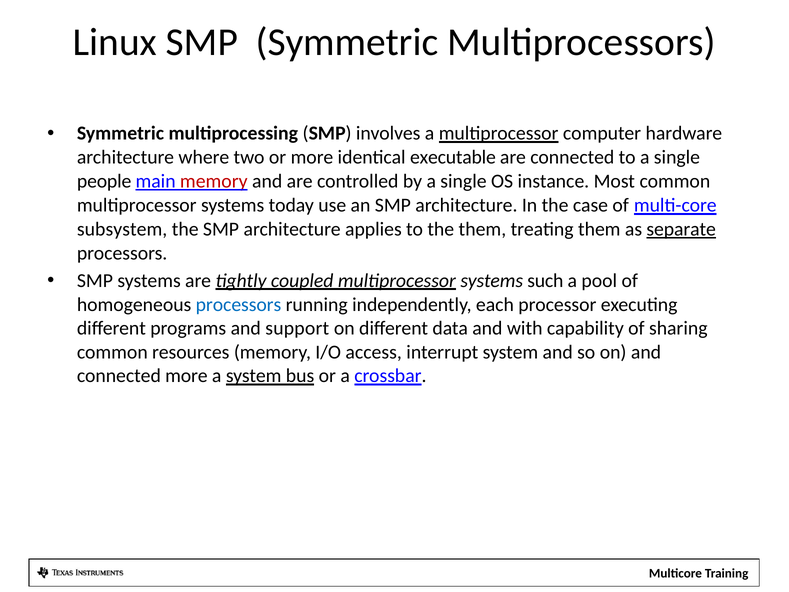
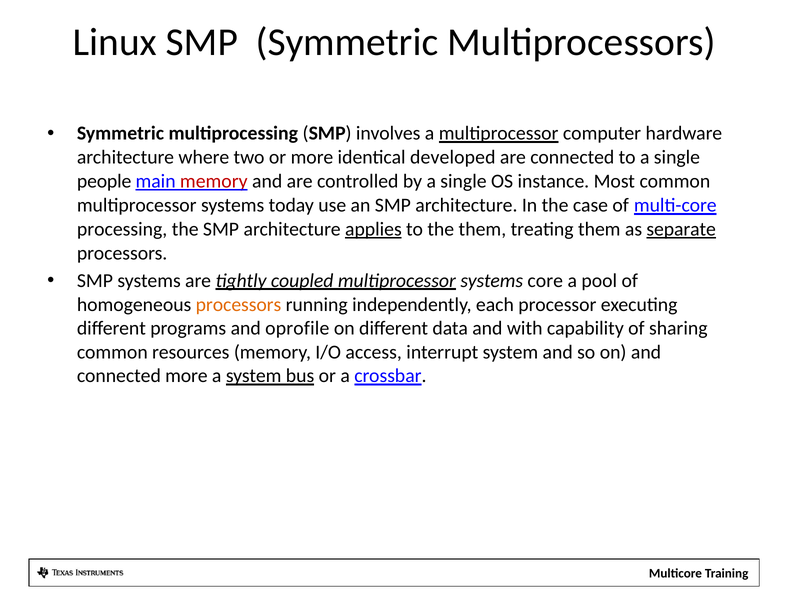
executable: executable -> developed
subsystem: subsystem -> processing
applies underline: none -> present
such: such -> core
processors at (238, 305) colour: blue -> orange
support: support -> oprofile
